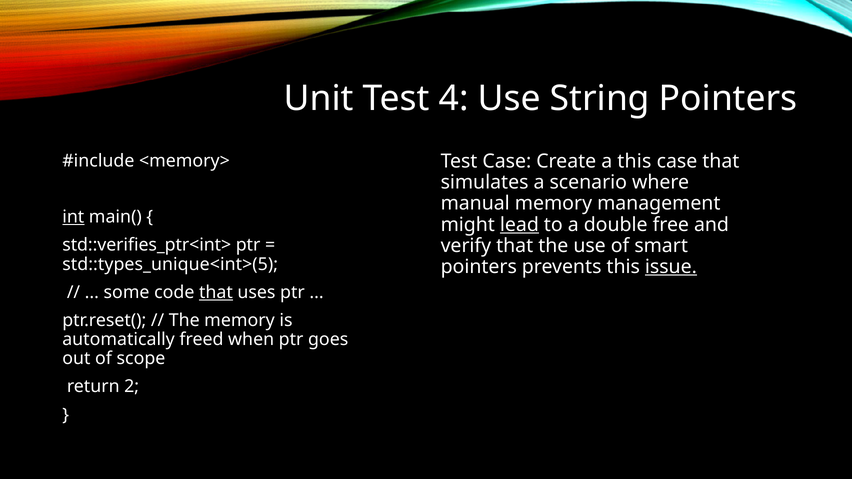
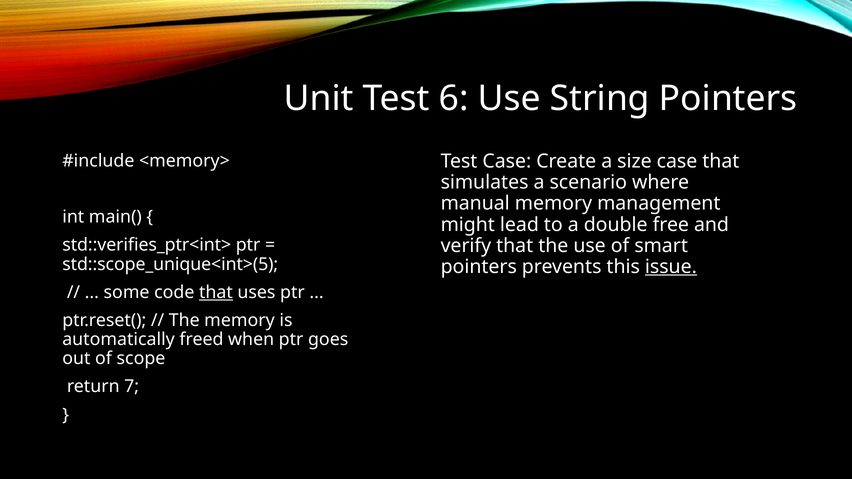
4: 4 -> 6
a this: this -> size
int underline: present -> none
lead underline: present -> none
std::types_unique<int>(5: std::types_unique<int>(5 -> std::scope_unique<int>(5
2: 2 -> 7
